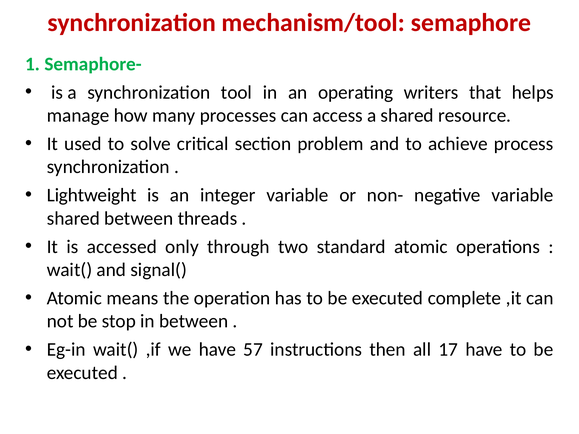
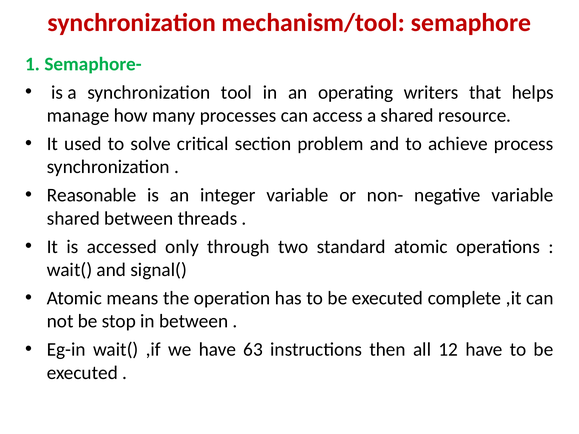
Lightweight: Lightweight -> Reasonable
57: 57 -> 63
17: 17 -> 12
